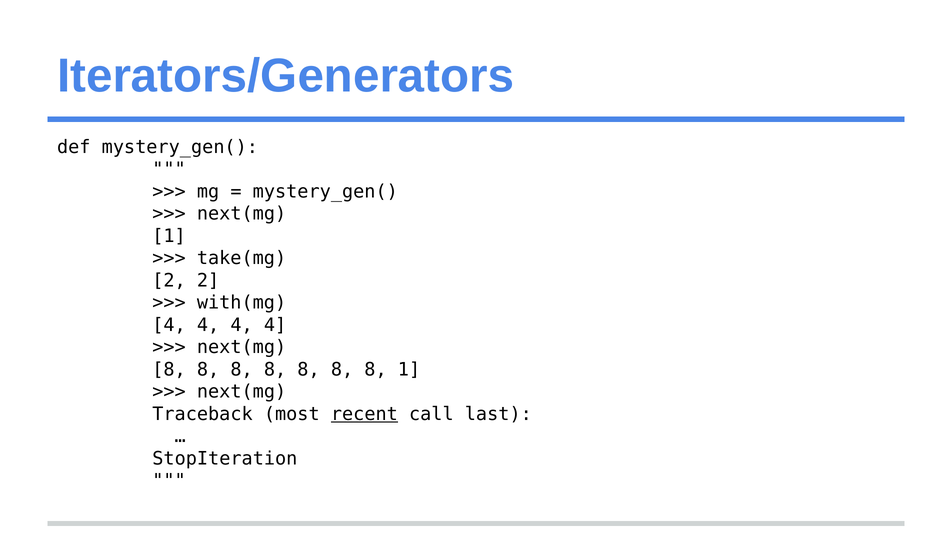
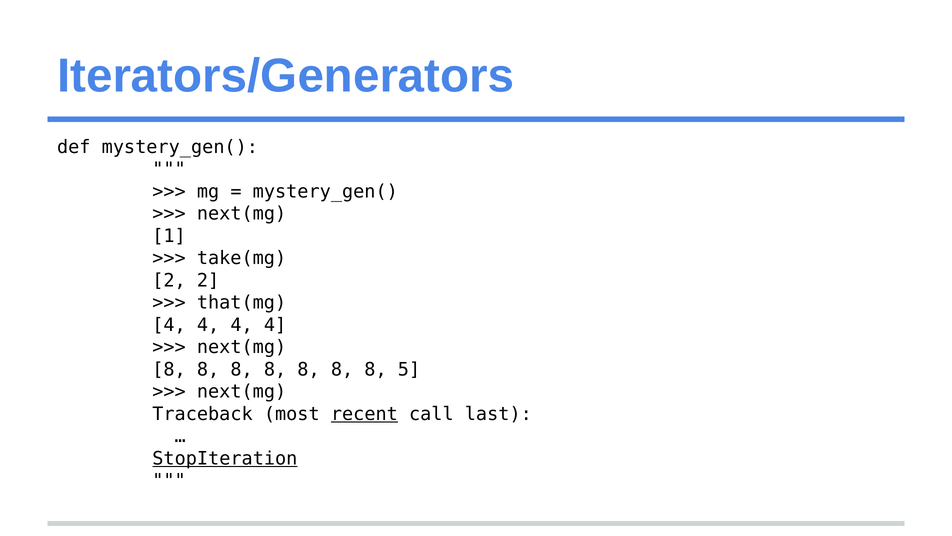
with(mg: with(mg -> that(mg
8 1: 1 -> 5
StopIteration underline: none -> present
